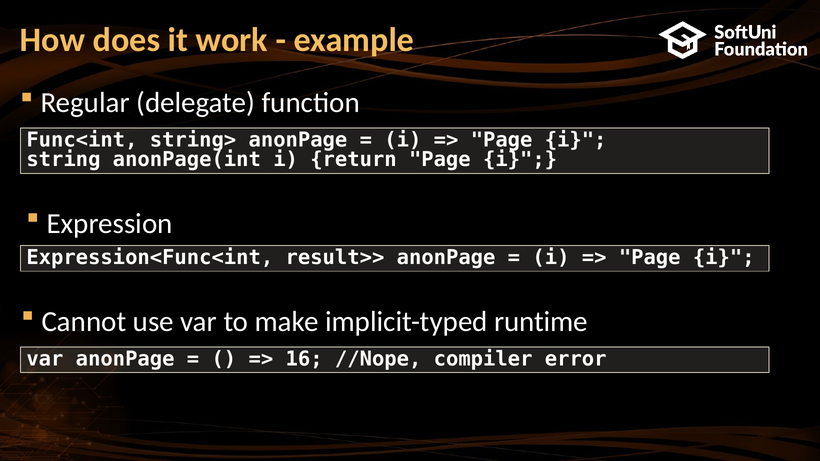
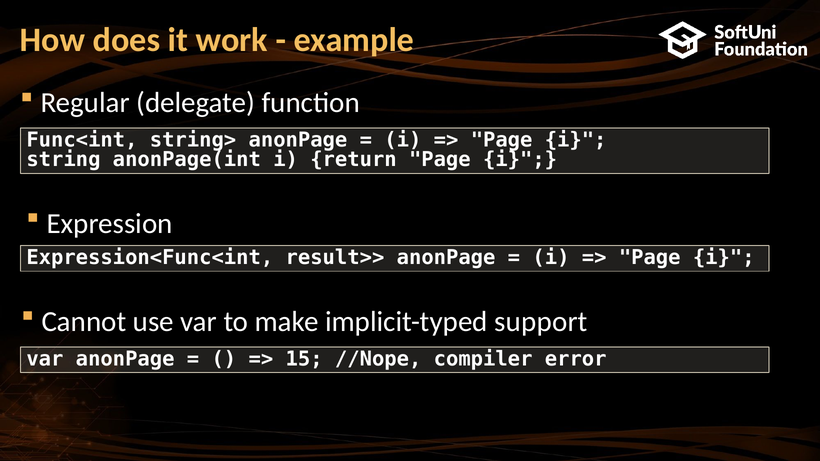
runtime: runtime -> support
16: 16 -> 15
